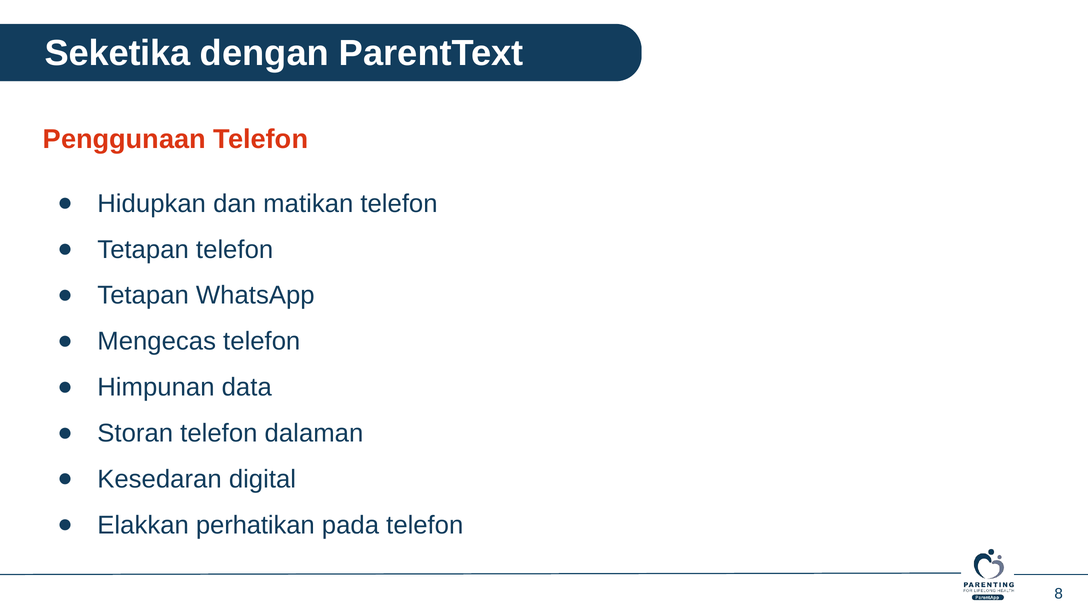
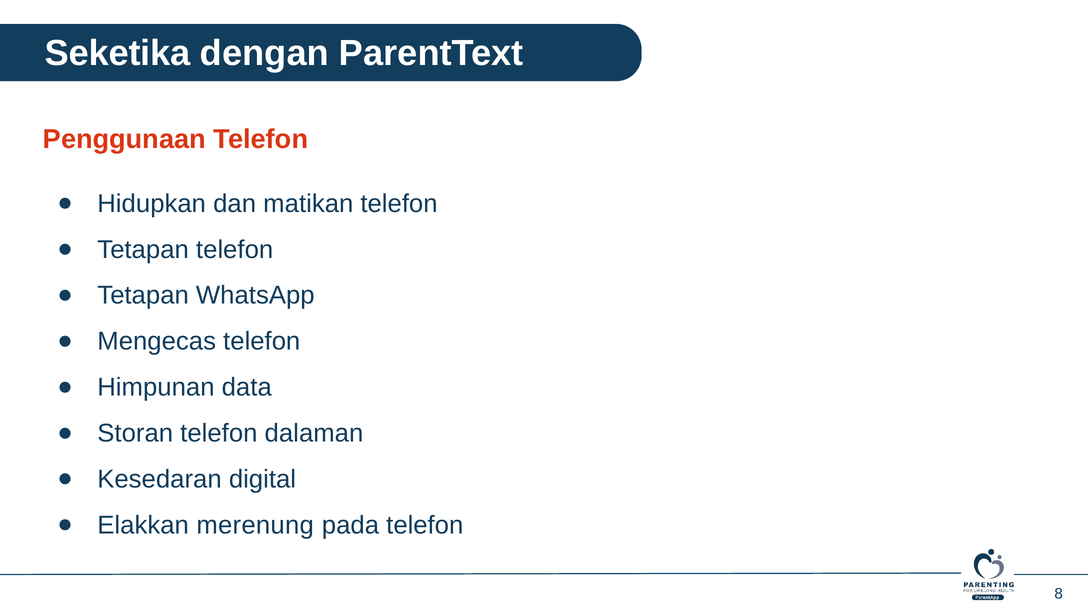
perhatikan: perhatikan -> merenung
